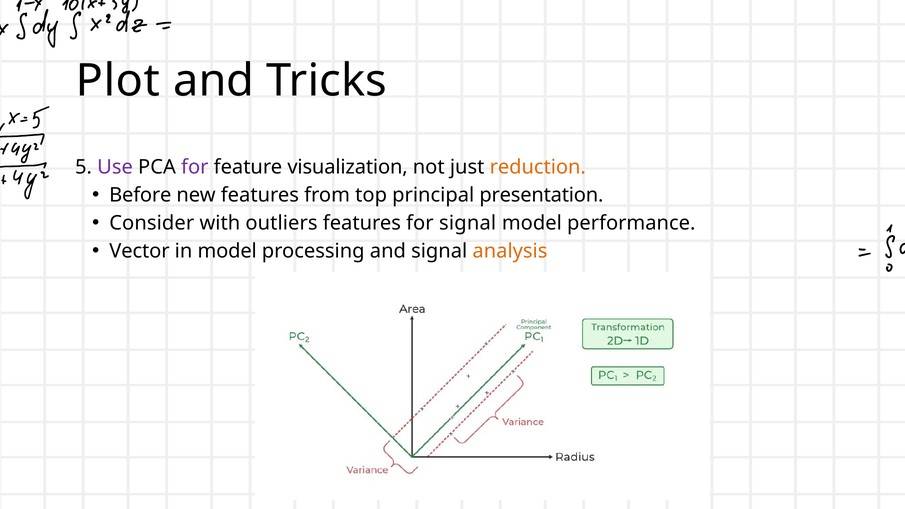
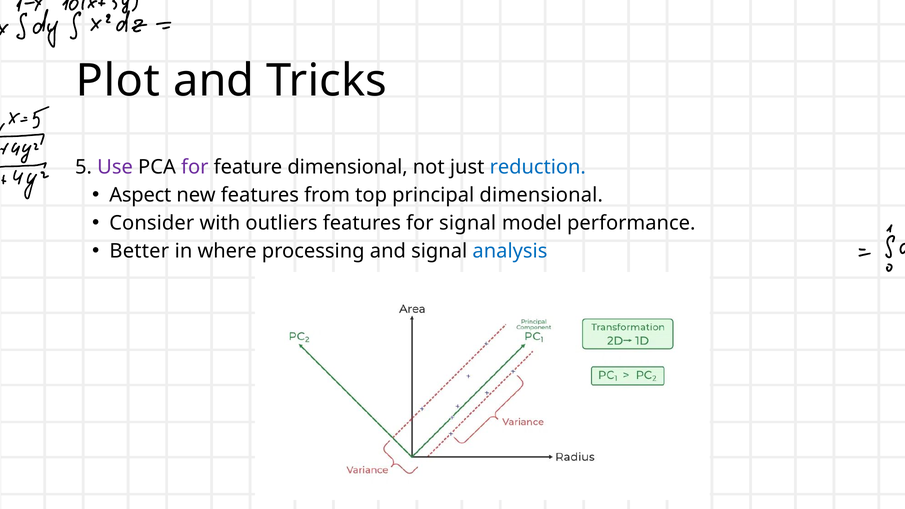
feature visualization: visualization -> dimensional
reduction colour: orange -> blue
Before: Before -> Aspect
principal presentation: presentation -> dimensional
Vector: Vector -> Better
in model: model -> where
analysis colour: orange -> blue
